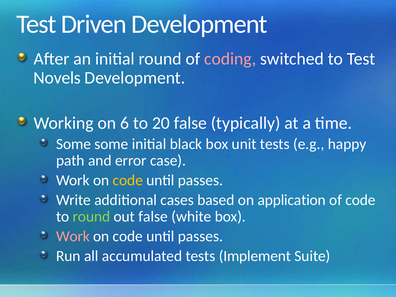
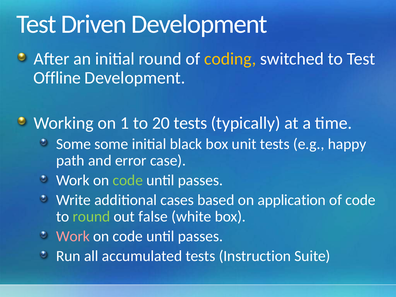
coding colour: pink -> yellow
Novels: Novels -> Offline
6: 6 -> 1
20 false: false -> tests
code at (128, 180) colour: yellow -> light green
Implement: Implement -> Instruction
